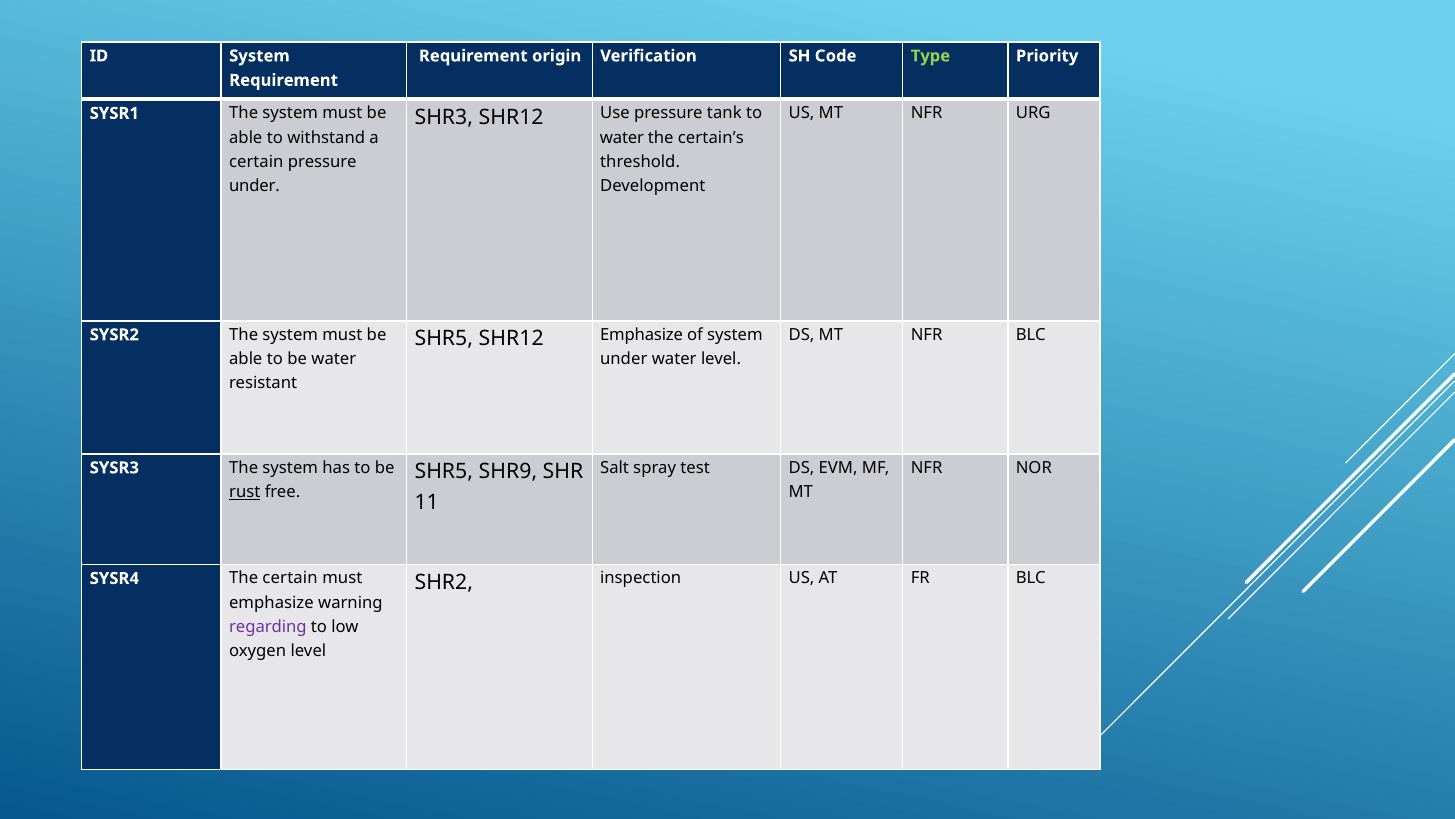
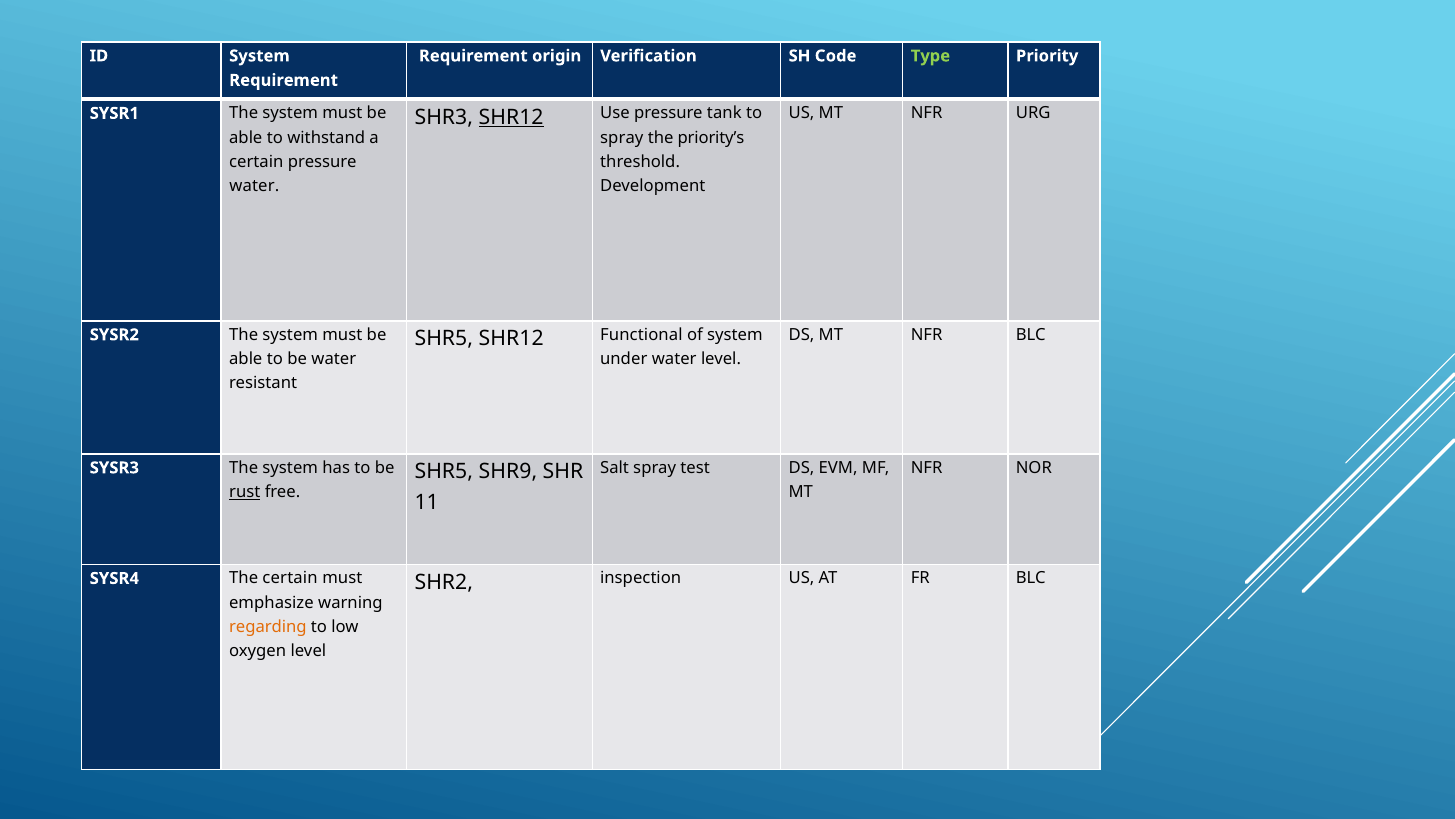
SHR12 at (511, 117) underline: none -> present
water at (622, 138): water -> spray
certain’s: certain’s -> priority’s
under at (254, 186): under -> water
SHR12 Emphasize: Emphasize -> Functional
regarding colour: purple -> orange
